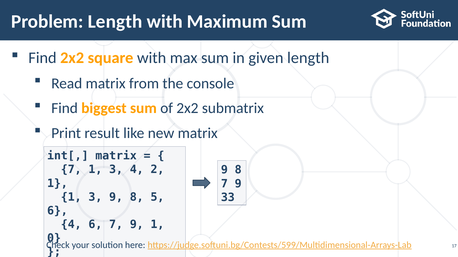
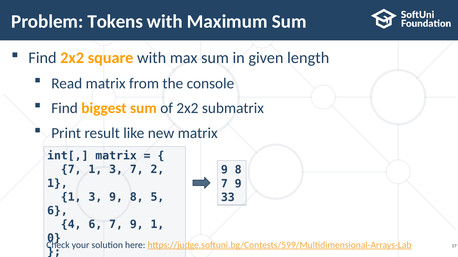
Problem Length: Length -> Tokens
3 4: 4 -> 7
